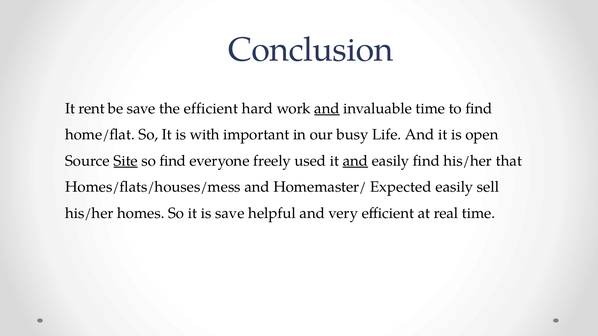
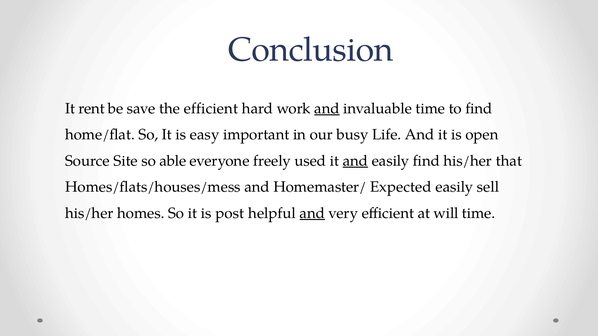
with: with -> easy
Site underline: present -> none
so find: find -> able
is save: save -> post
and at (312, 213) underline: none -> present
real: real -> will
